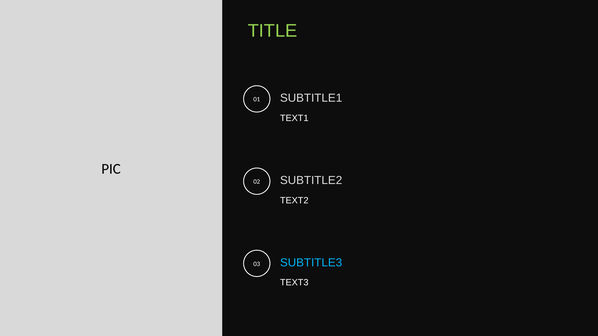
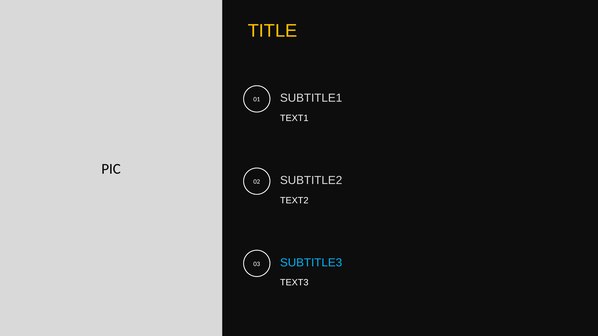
TITLE colour: light green -> yellow
